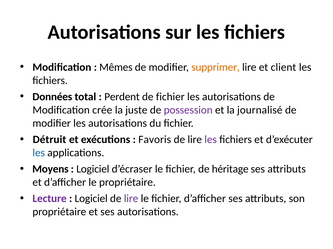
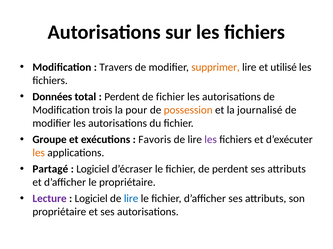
Mêmes: Mêmes -> Travers
client: client -> utilisé
crée: crée -> trois
juste: juste -> pour
possession colour: purple -> orange
Détruit: Détruit -> Groupe
les at (39, 153) colour: blue -> orange
Moyens: Moyens -> Partagé
de héritage: héritage -> perdent
lire at (131, 199) colour: purple -> blue
